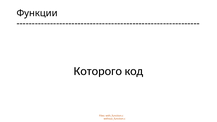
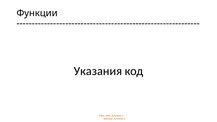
Которого: Которого -> Указания
